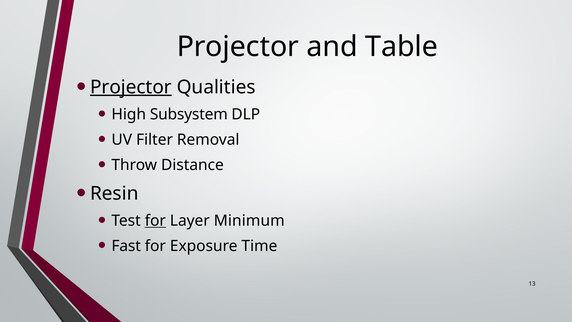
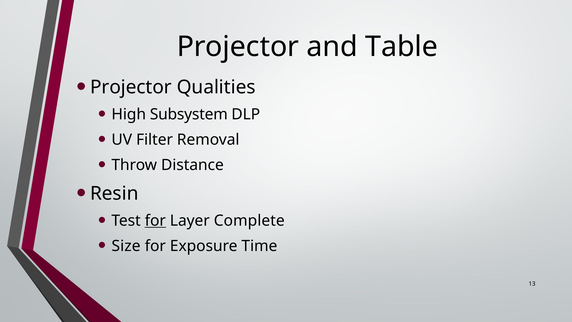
Projector at (131, 87) underline: present -> none
Minimum: Minimum -> Complete
Fast: Fast -> Size
